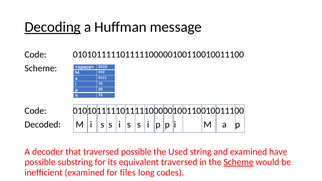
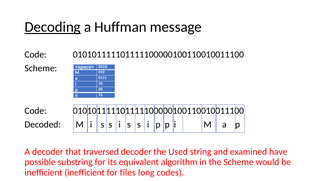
traversed possible: possible -> decoder
equivalent traversed: traversed -> algorithm
Scheme at (239, 162) underline: present -> none
inefficient examined: examined -> inefficient
